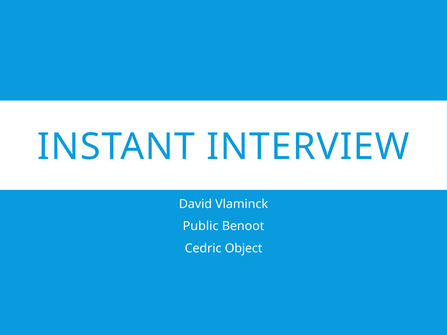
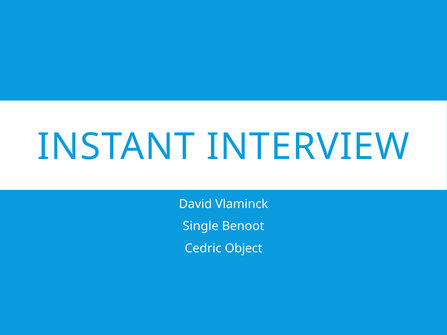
Public: Public -> Single
